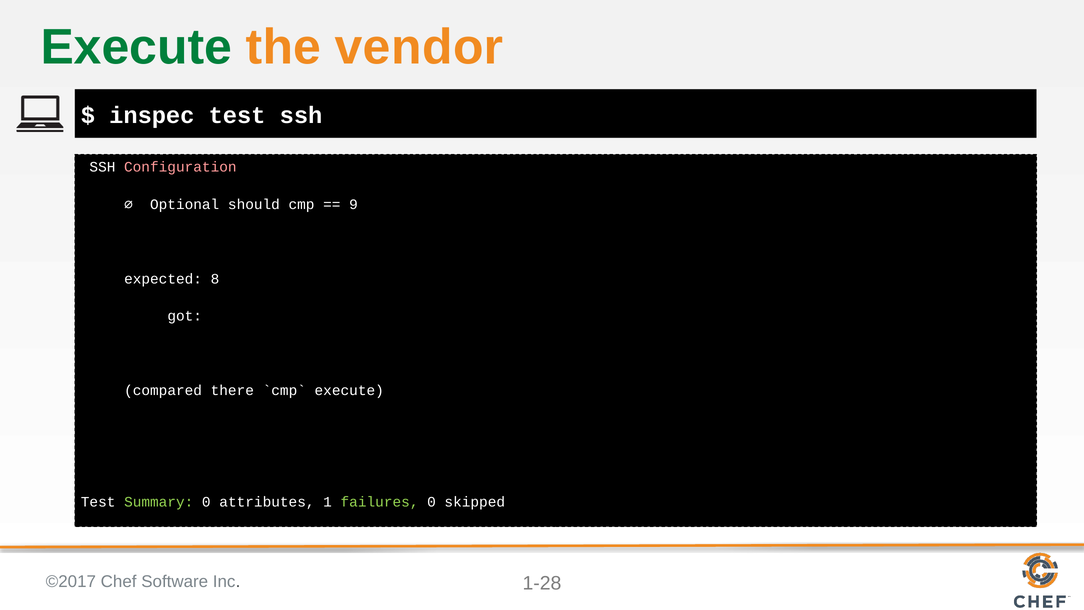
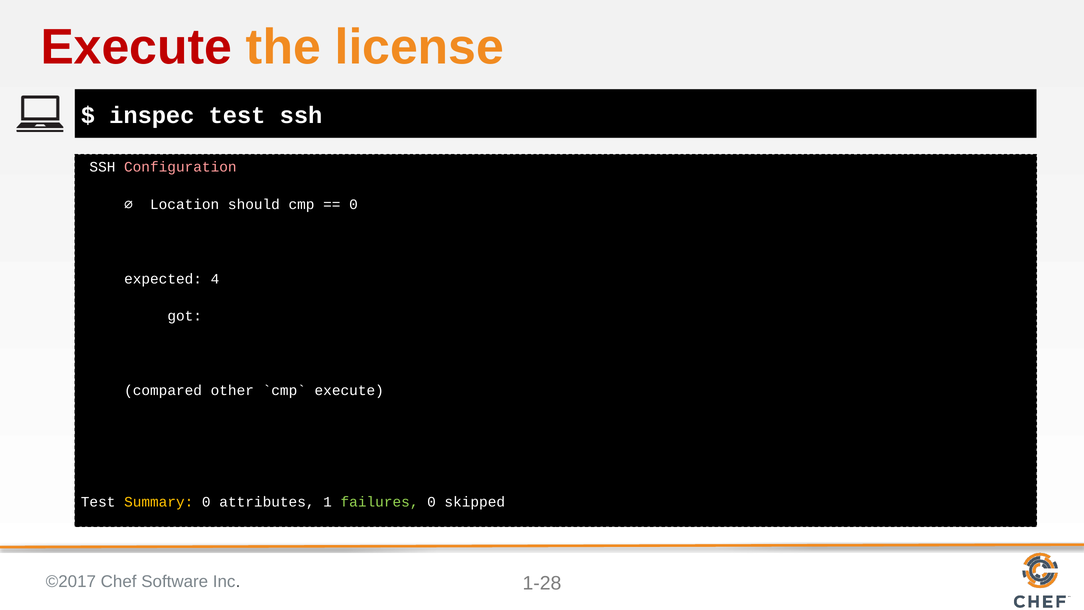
Execute at (136, 47) colour: green -> red
vendor: vendor -> license
Optional: Optional -> Location
9 at (353, 204): 9 -> 0
8: 8 -> 4
there: there -> other
Summary colour: light green -> yellow
